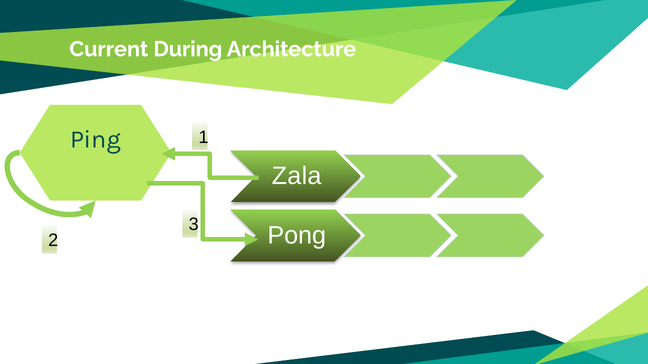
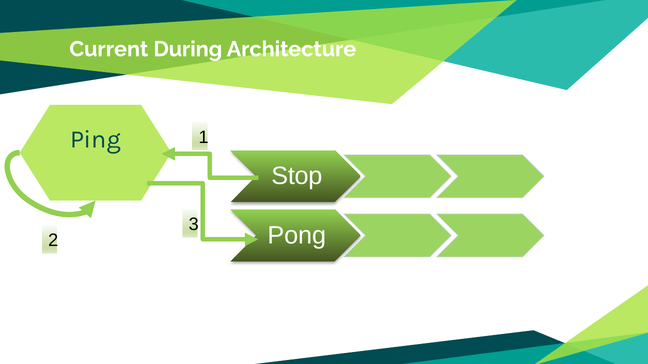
Zala: Zala -> Stop
